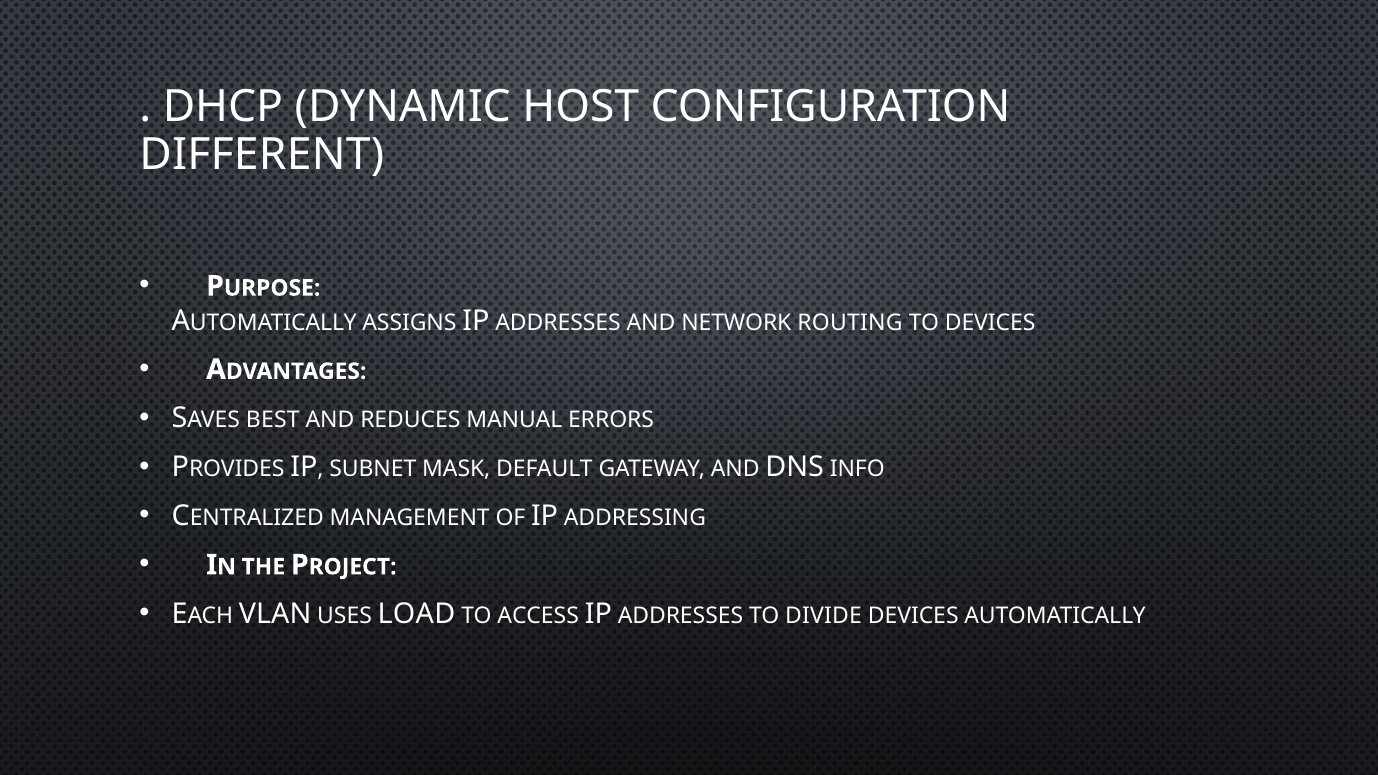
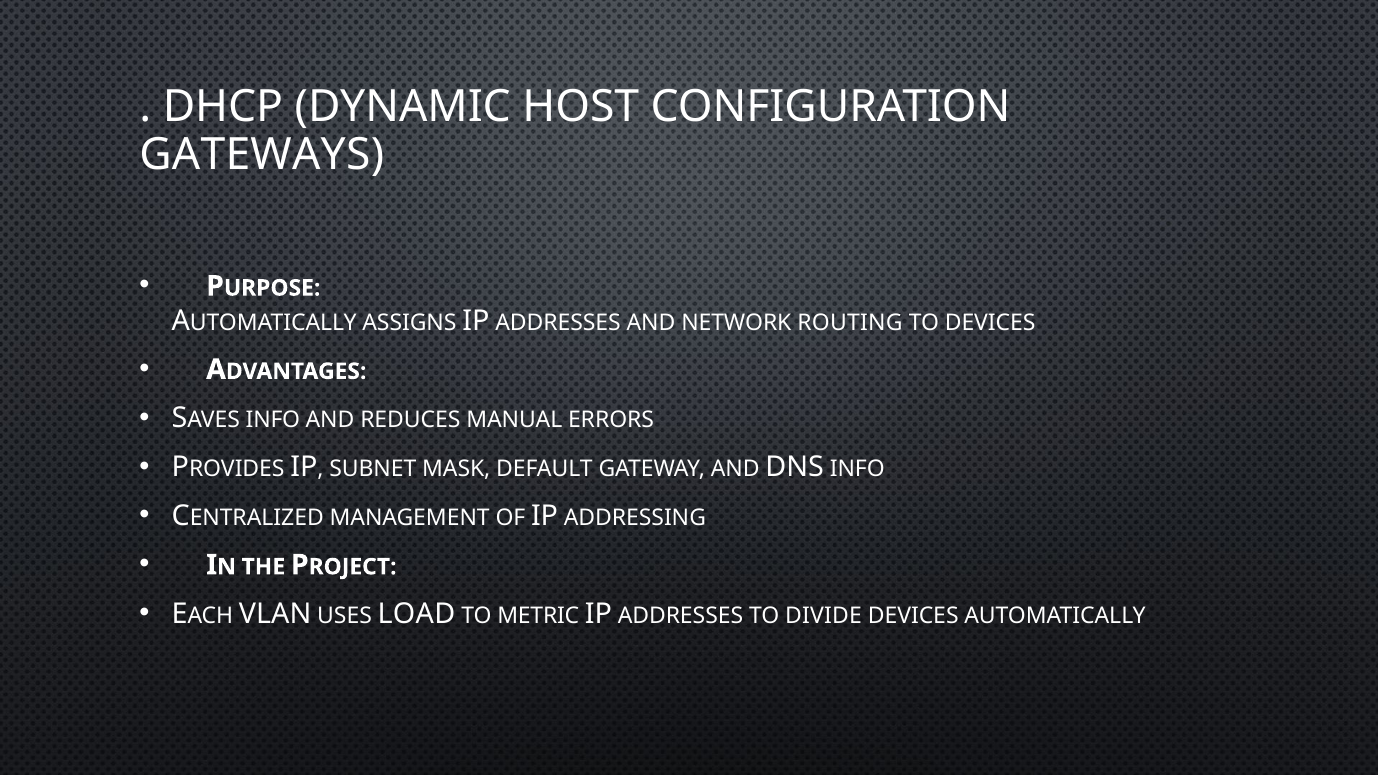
DIFFERENT: DIFFERENT -> GATEWAYS
BEST at (273, 420): BEST -> INFO
ACCESS: ACCESS -> METRIC
